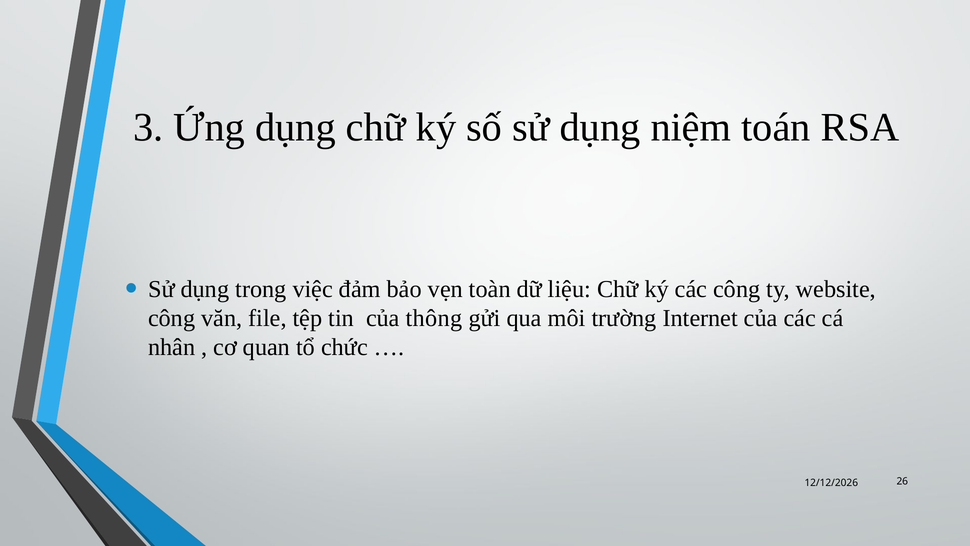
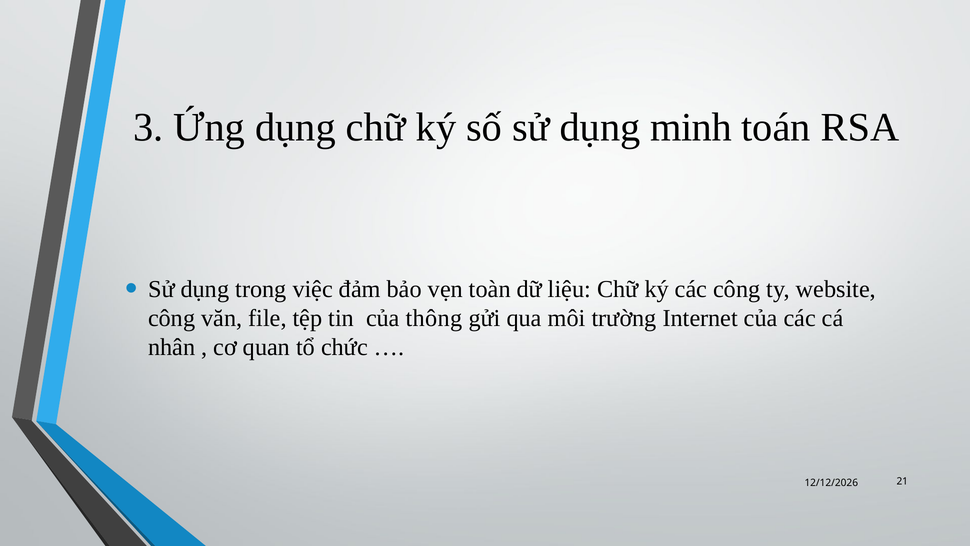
niệm: niệm -> minh
26: 26 -> 21
